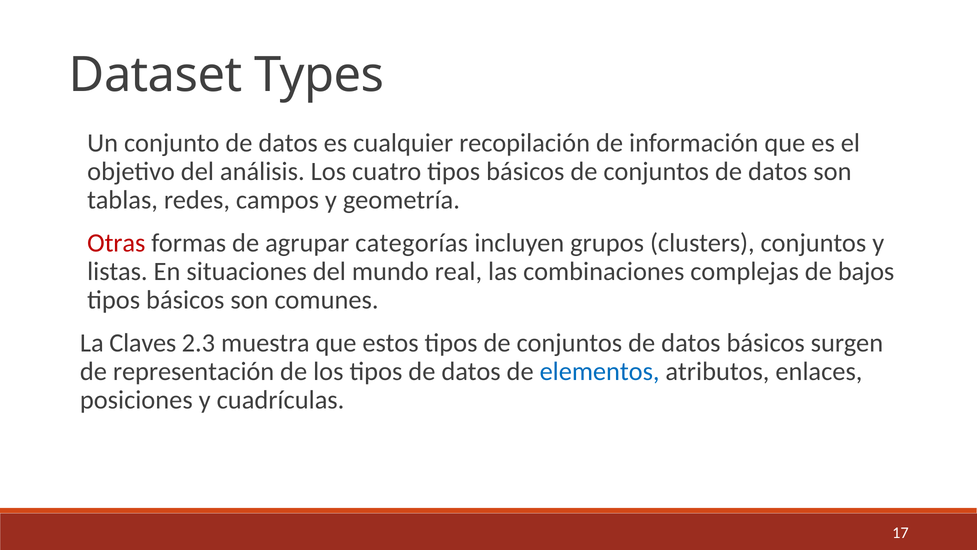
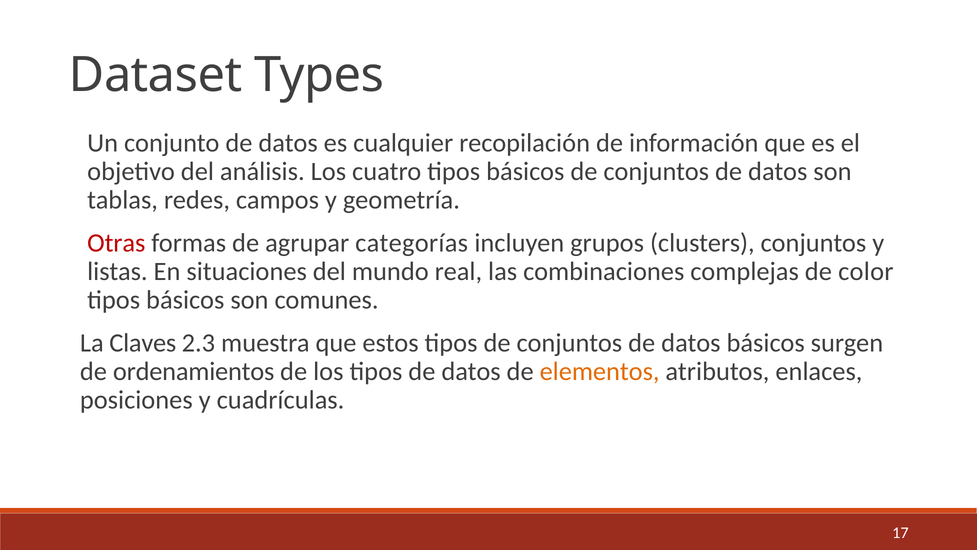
bajos: bajos -> color
representación: representación -> ordenamientos
elementos colour: blue -> orange
